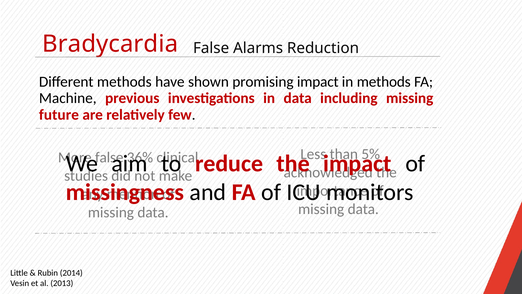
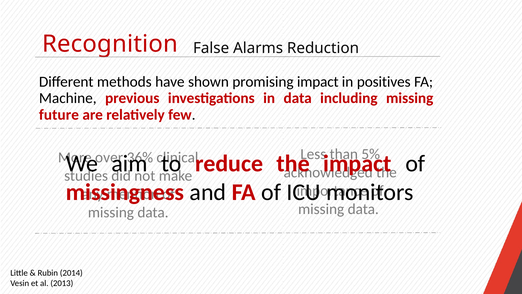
Bradycardia: Bradycardia -> Recognition
in methods: methods -> positives
false at (109, 157): false -> over
